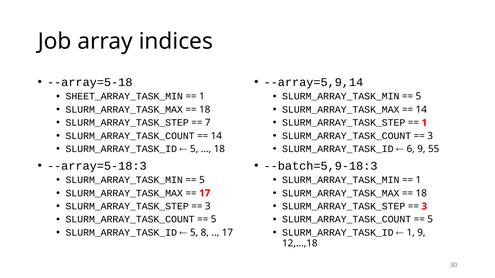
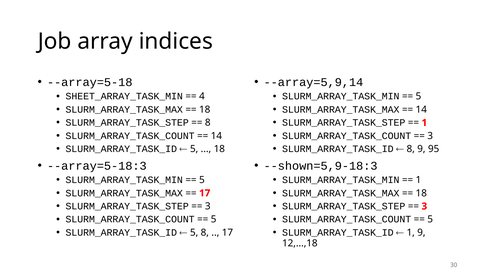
1 at (202, 97): 1 -> 4
7 at (208, 123): 7 -> 8
6 at (411, 149): 6 -> 8
55: 55 -> 95
--batch=5,9-18:3: --batch=5,9-18:3 -> --shown=5,9-18:3
